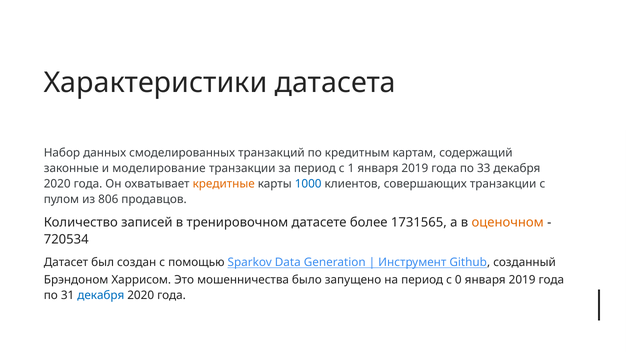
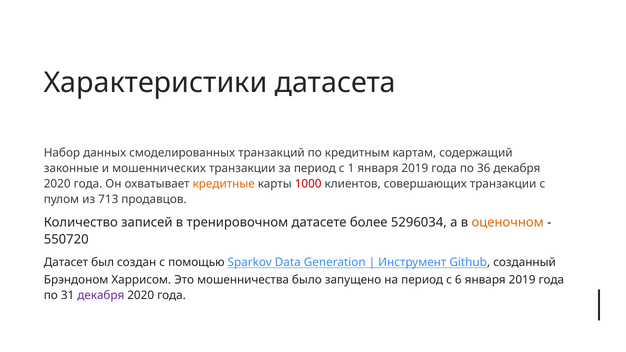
моделирование: моделирование -> мошеннических
33: 33 -> 36
1000 colour: blue -> red
806: 806 -> 713
1731565: 1731565 -> 5296034
720534: 720534 -> 550720
0: 0 -> 6
декабря at (101, 295) colour: blue -> purple
